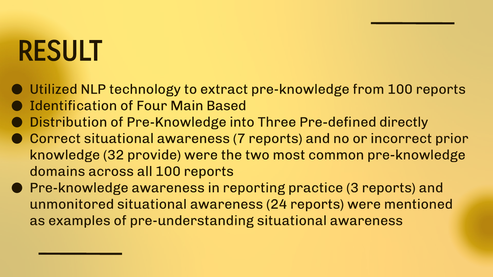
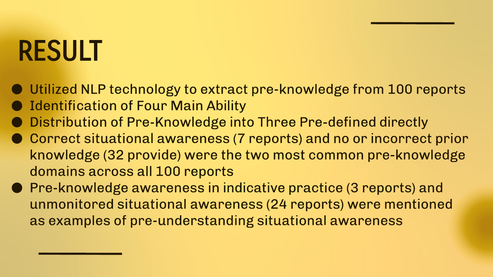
Based: Based -> Ability
reporting: reporting -> indicative
